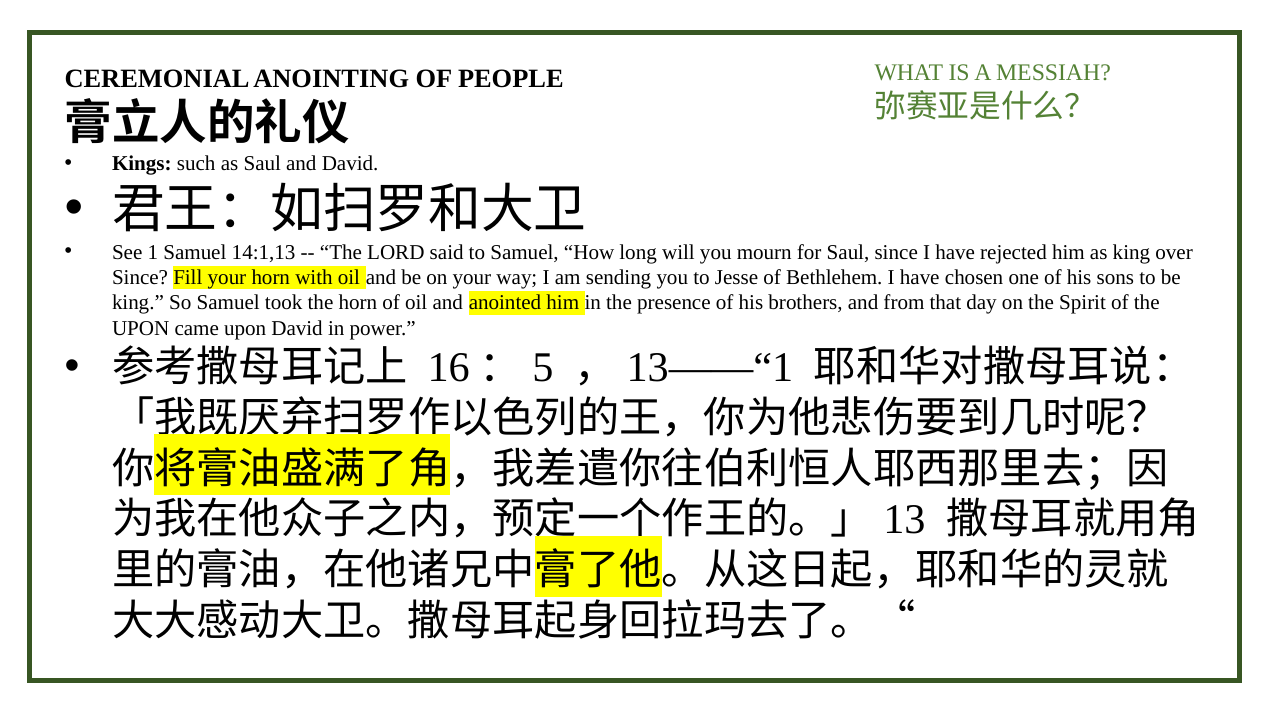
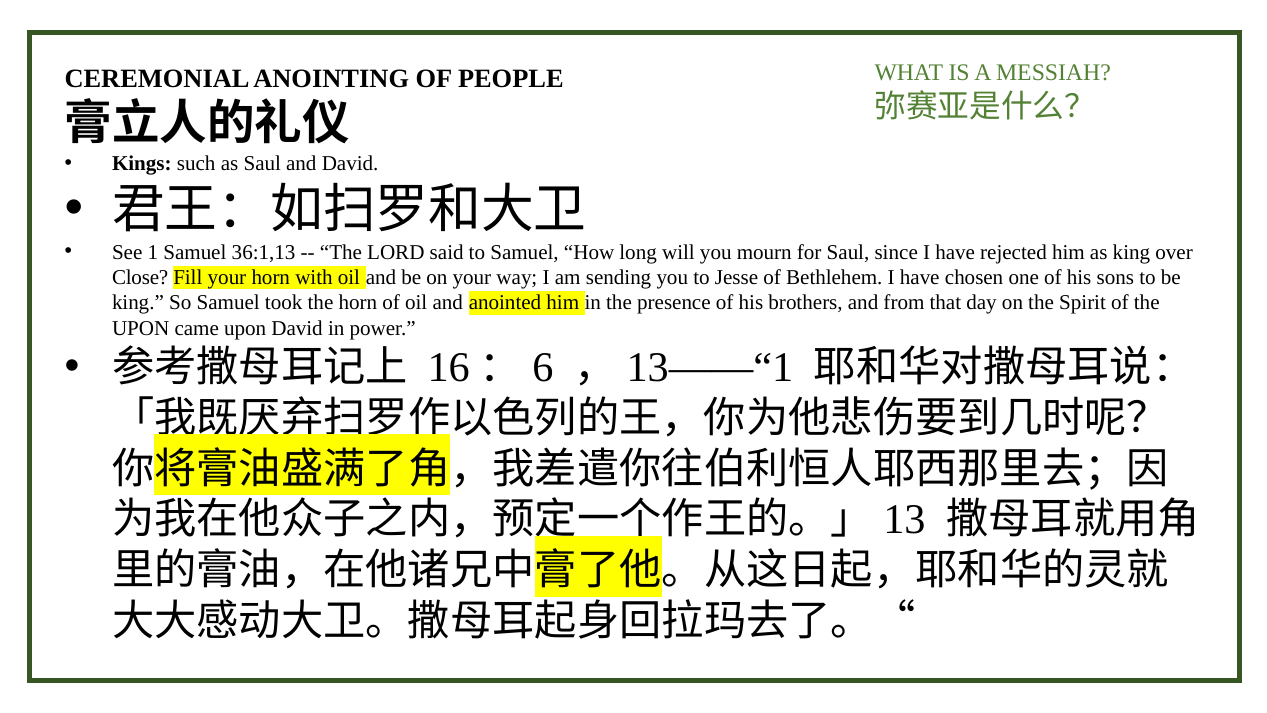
14:1,13: 14:1,13 -> 36:1,13
Since at (140, 277): Since -> Close
5: 5 -> 6
